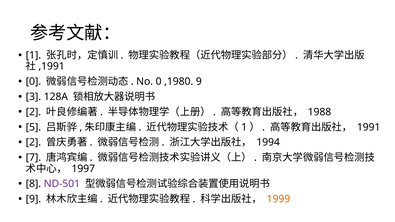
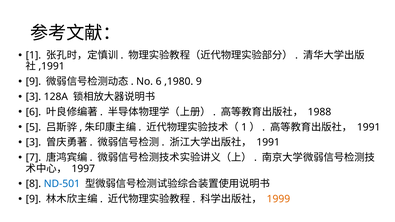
0 at (33, 82): 0 -> 9
No 0: 0 -> 6
2 at (33, 112): 2 -> 6
2 at (33, 142): 2 -> 3
1994 at (268, 142): 1994 -> 1991
ND-501 colour: purple -> blue
